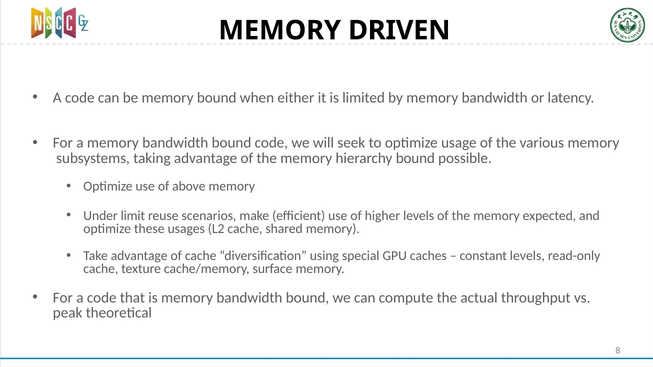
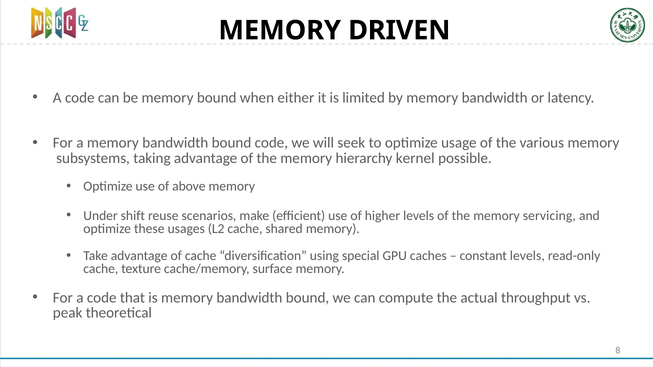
hierarchy bound: bound -> kernel
limit: limit -> shift
expected: expected -> servicing
